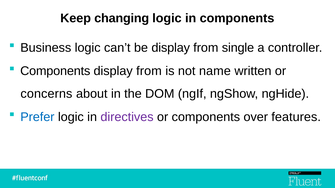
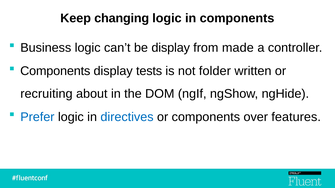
single: single -> made
from at (149, 71): from -> tests
name: name -> folder
concerns: concerns -> recruiting
directives colour: purple -> blue
